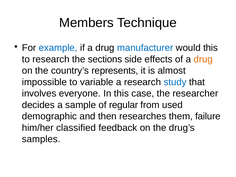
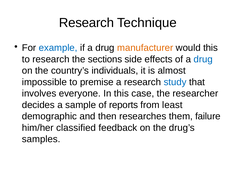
Members at (86, 23): Members -> Research
manufacturer colour: blue -> orange
drug at (203, 59) colour: orange -> blue
represents: represents -> individuals
variable: variable -> premise
regular: regular -> reports
used: used -> least
